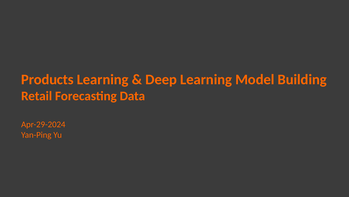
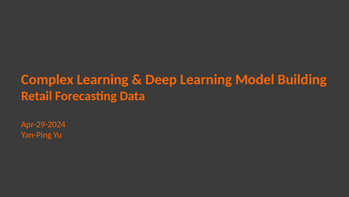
Products: Products -> Complex
